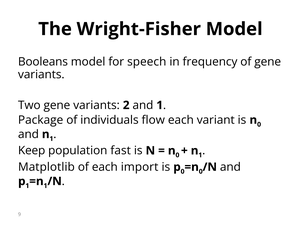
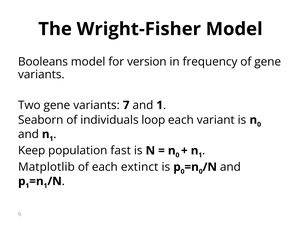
speech: speech -> version
2: 2 -> 7
Package: Package -> Seaborn
flow: flow -> loop
import: import -> extinct
